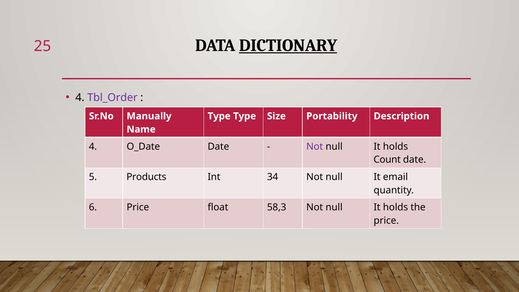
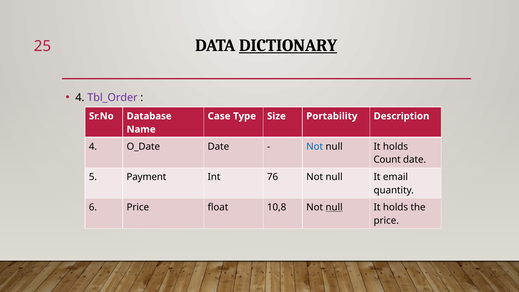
Manually: Manually -> Database
Type at (219, 116): Type -> Case
Not at (315, 146) colour: purple -> blue
Products: Products -> Payment
34: 34 -> 76
58,3: 58,3 -> 10,8
null at (334, 207) underline: none -> present
